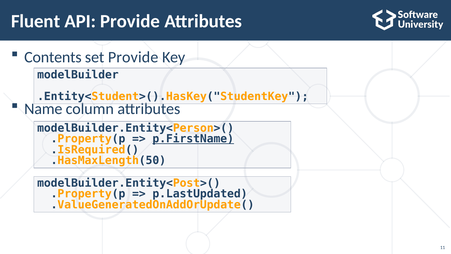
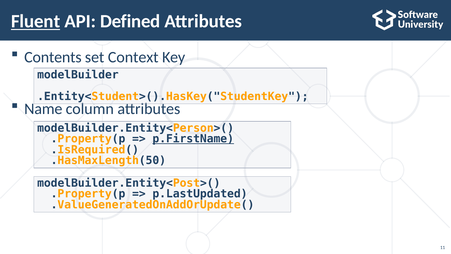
Fluent underline: none -> present
API Provide: Provide -> Defined
set Provide: Provide -> Context
